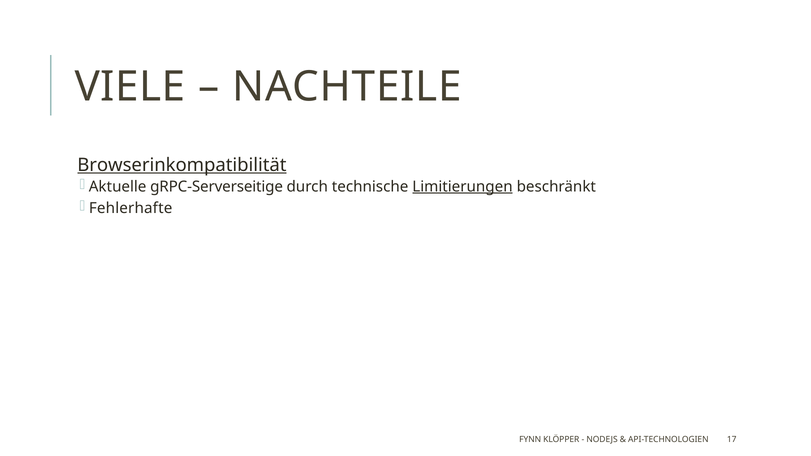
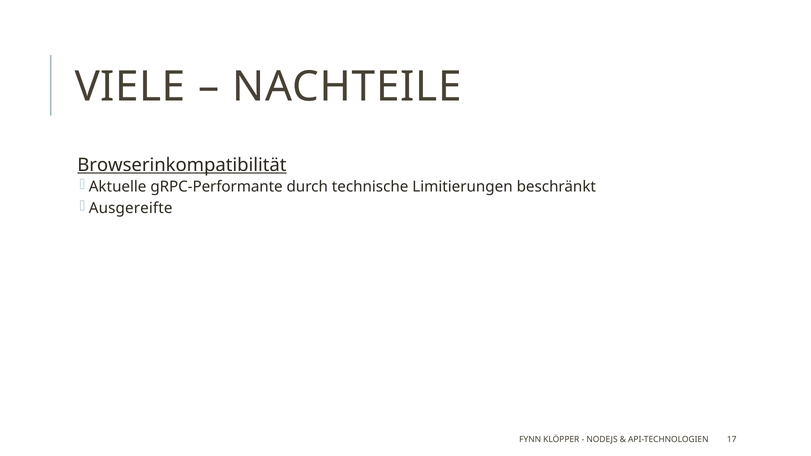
gRPC-Serverseitige: gRPC-Serverseitige -> gRPC-Performante
Limitierungen underline: present -> none
Fehlerhafte: Fehlerhafte -> Ausgereifte
